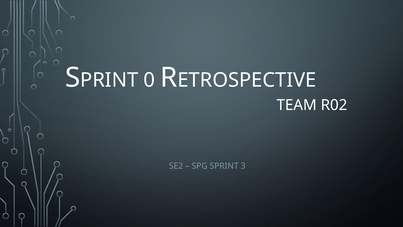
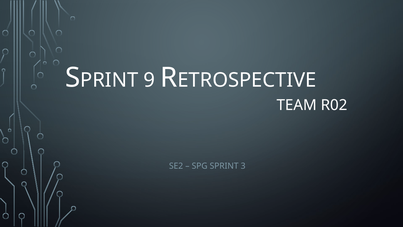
0: 0 -> 9
